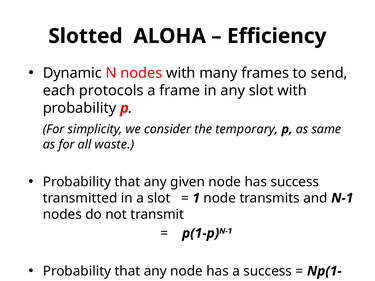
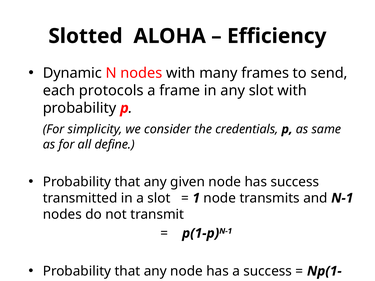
temporary: temporary -> credentials
waste: waste -> define
